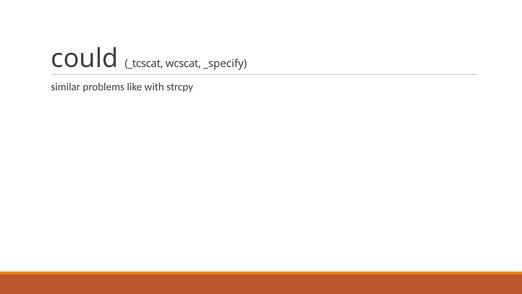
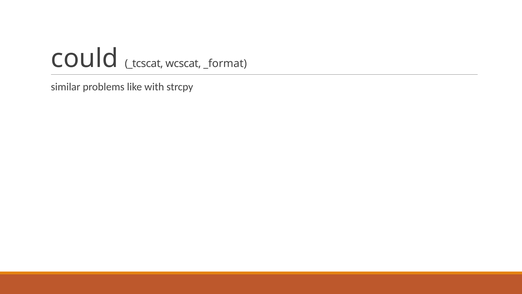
_specify: _specify -> _format
